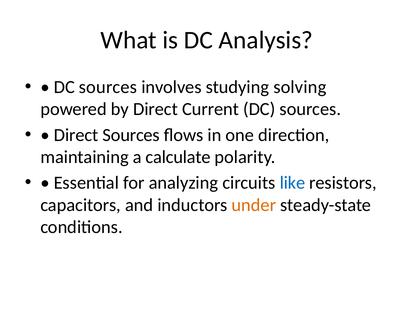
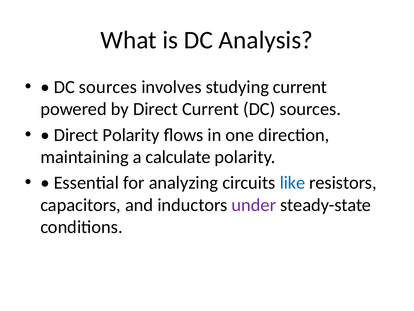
studying solving: solving -> current
Direct Sources: Sources -> Polarity
under colour: orange -> purple
